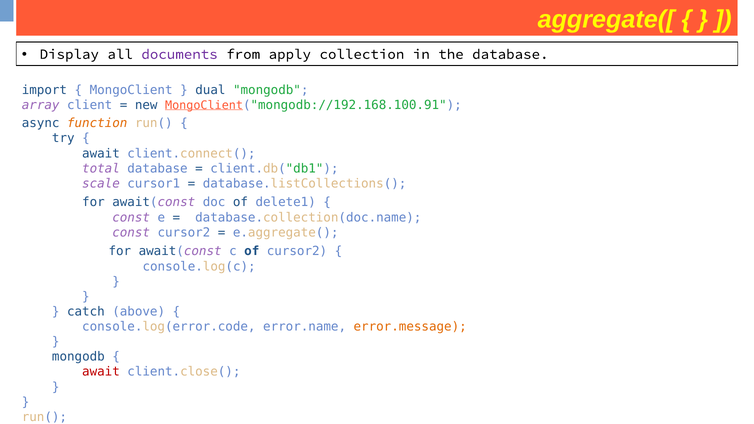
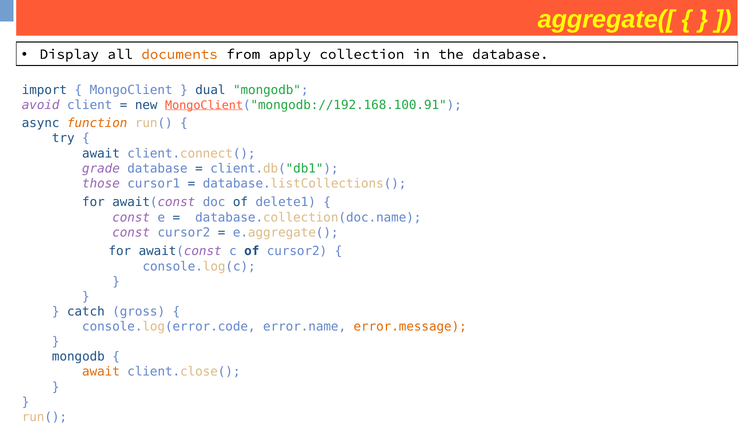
documents colour: purple -> orange
array: array -> avoid
total: total -> grade
scale: scale -> those
above: above -> gross
await at (101, 372) colour: red -> orange
